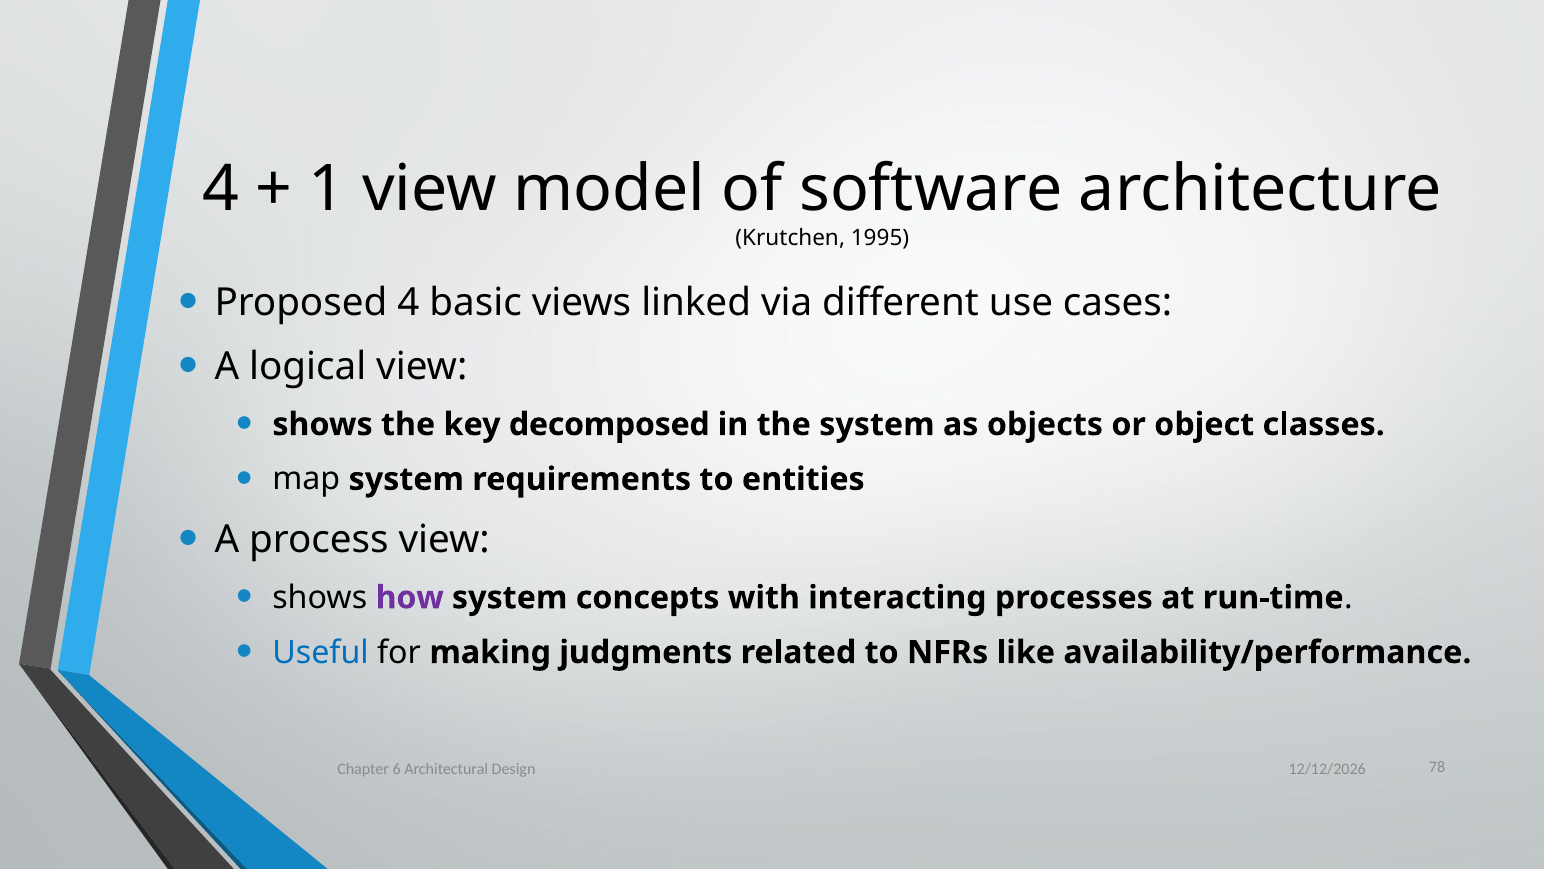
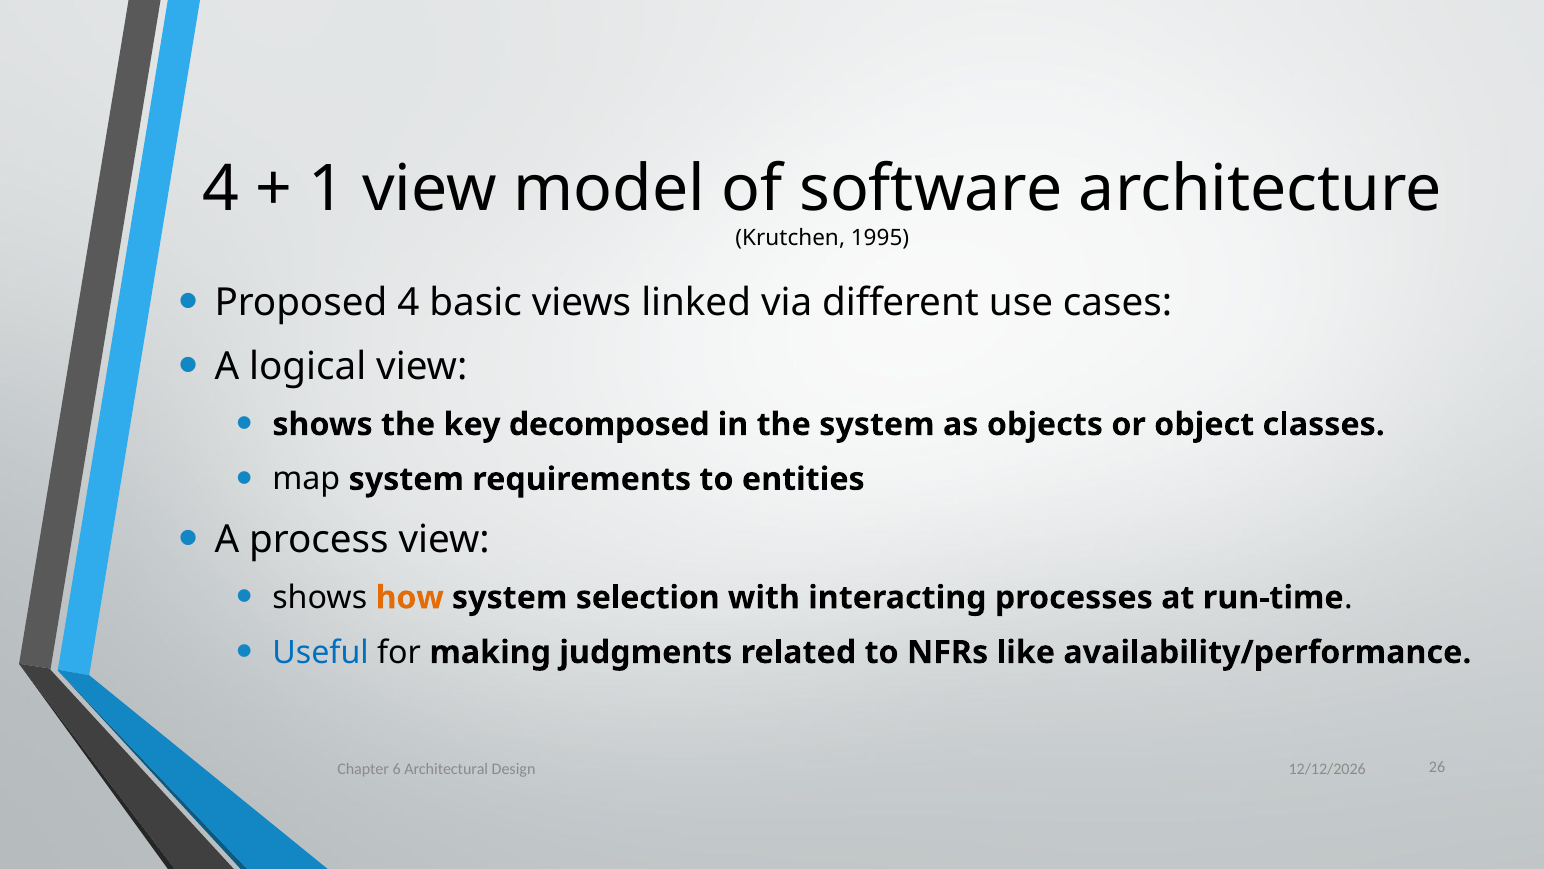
how colour: purple -> orange
concepts: concepts -> selection
78: 78 -> 26
